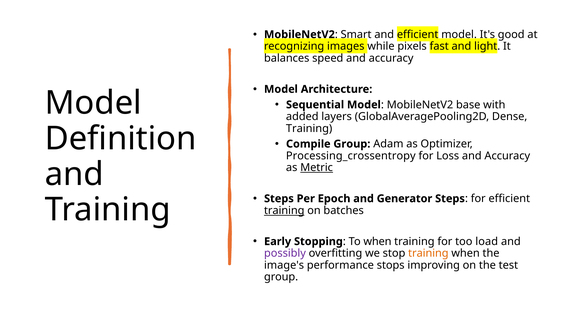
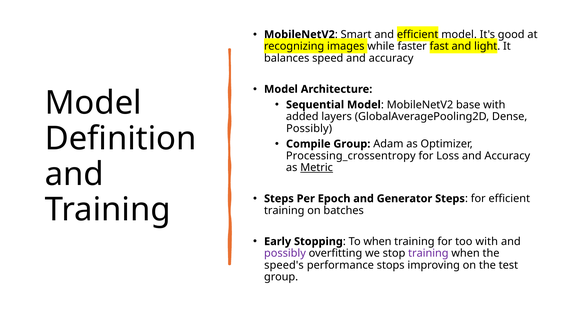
pixels: pixels -> faster
Training at (309, 128): Training -> Possibly
training at (284, 211) underline: present -> none
too load: load -> with
training at (428, 253) colour: orange -> purple
image's: image's -> speed's
